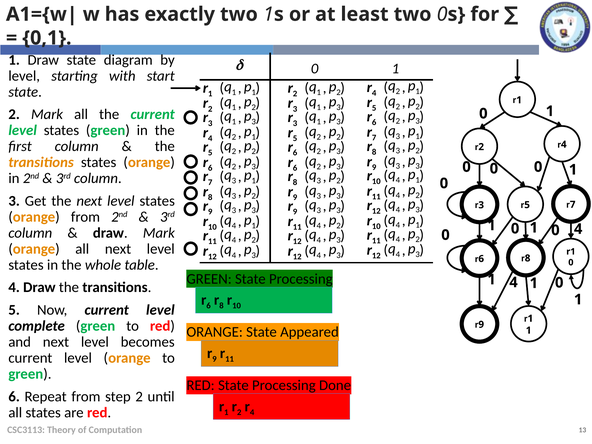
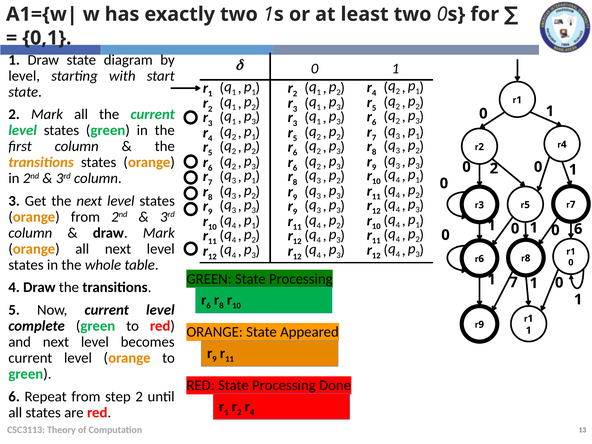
0 at (494, 169): 0 -> 2
0 4: 4 -> 6
1 4: 4 -> 7
